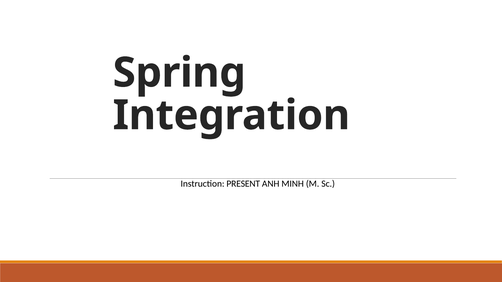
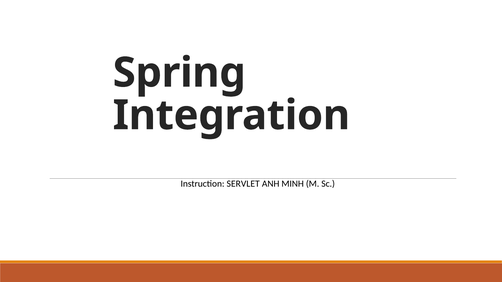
PRESENT: PRESENT -> SERVLET
